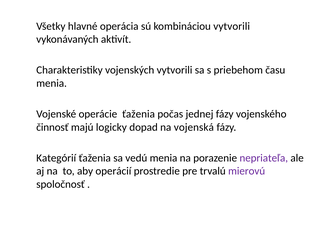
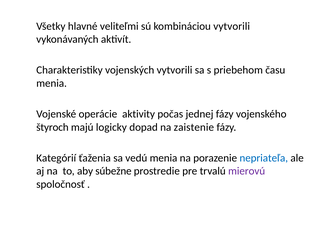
operácia: operácia -> veliteľmi
operácie ťaženia: ťaženia -> aktivity
činnosť: činnosť -> štyroch
vojenská: vojenská -> zaistenie
nepriateľa colour: purple -> blue
operácií: operácií -> súbežne
